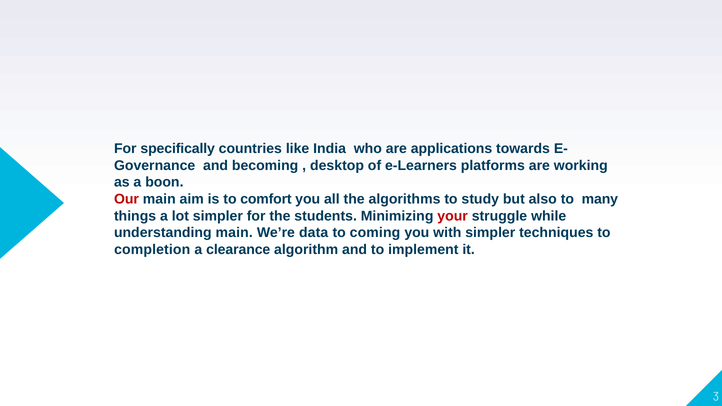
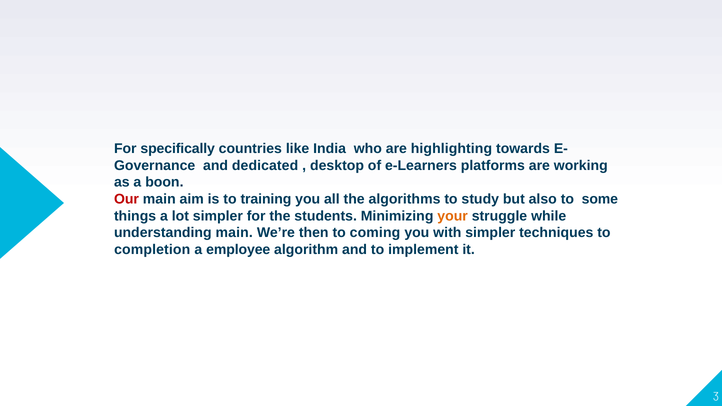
applications: applications -> highlighting
becoming: becoming -> dedicated
comfort: comfort -> training
many: many -> some
your colour: red -> orange
data: data -> then
clearance: clearance -> employee
